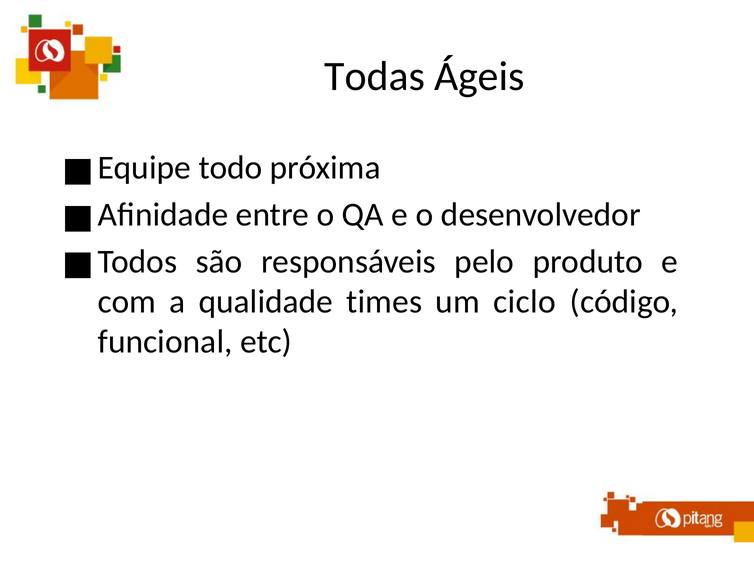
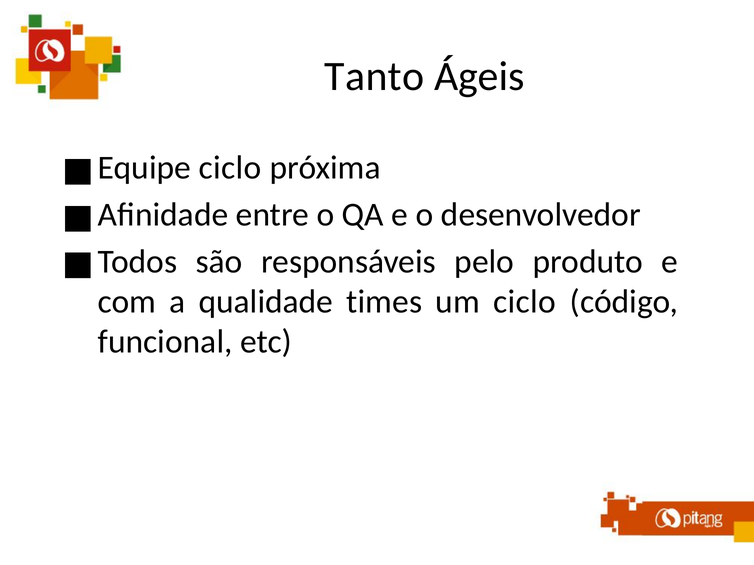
Todas: Todas -> Tanto
todo at (230, 168): todo -> ciclo
